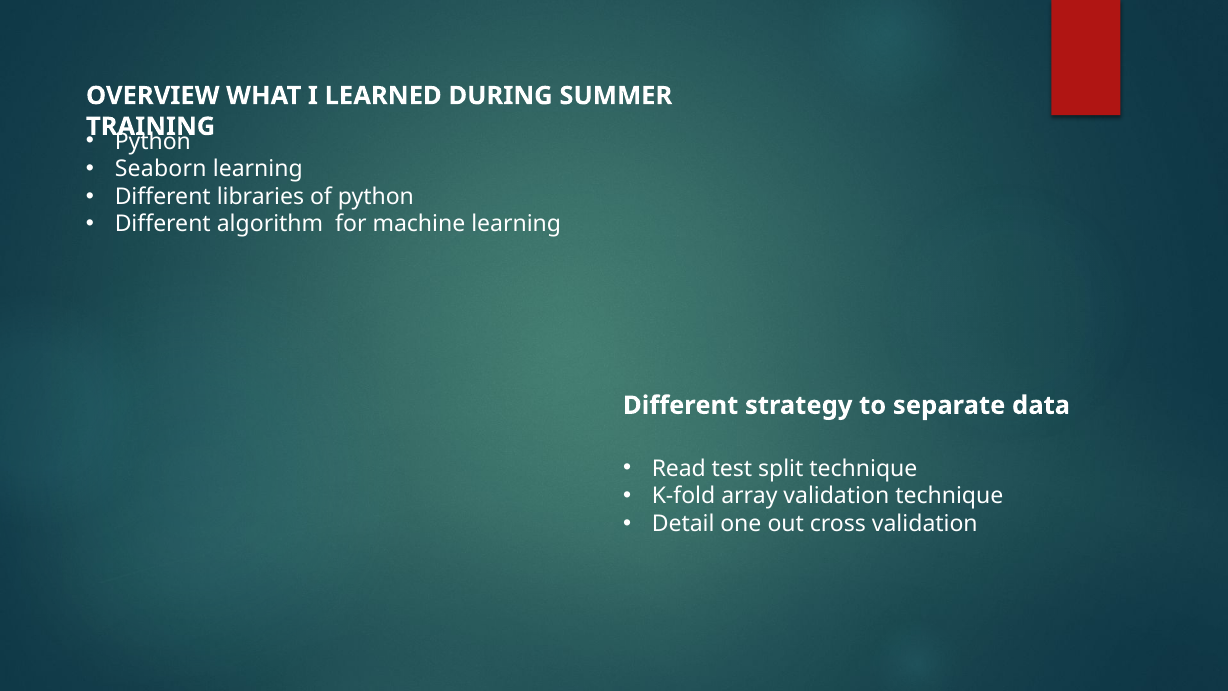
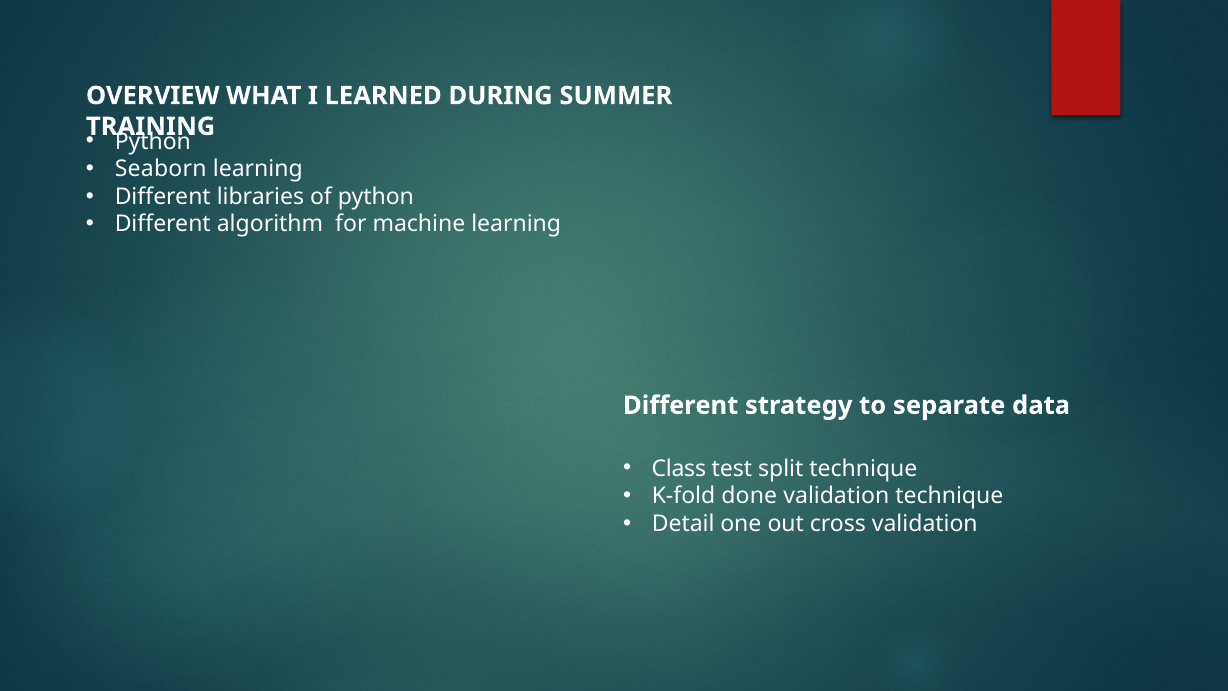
Read: Read -> Class
array: array -> done
